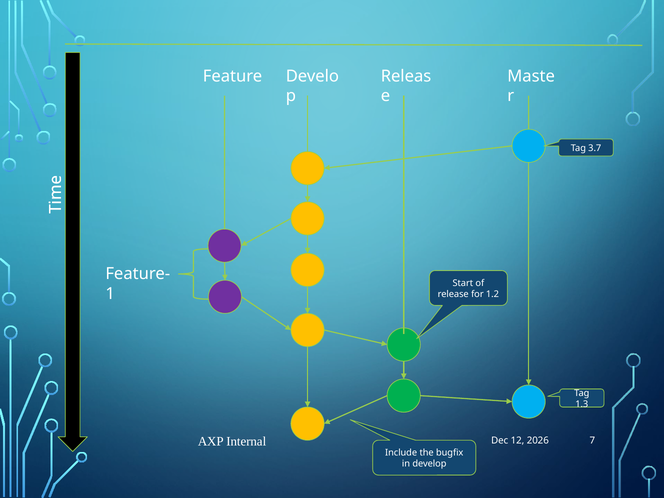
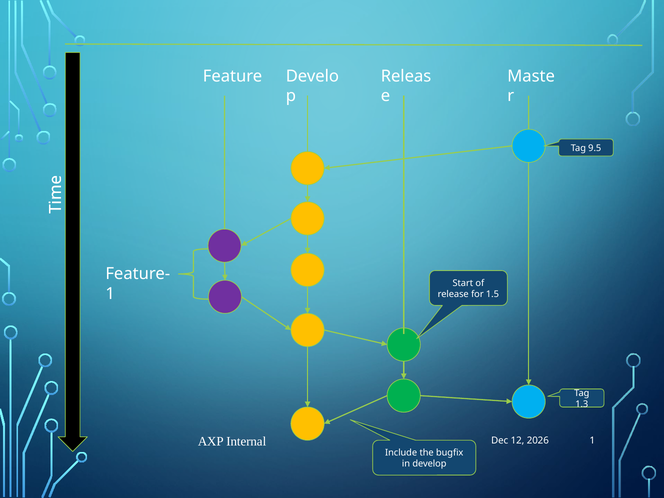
3.7: 3.7 -> 9.5
1.2: 1.2 -> 1.5
Internal 7: 7 -> 1
